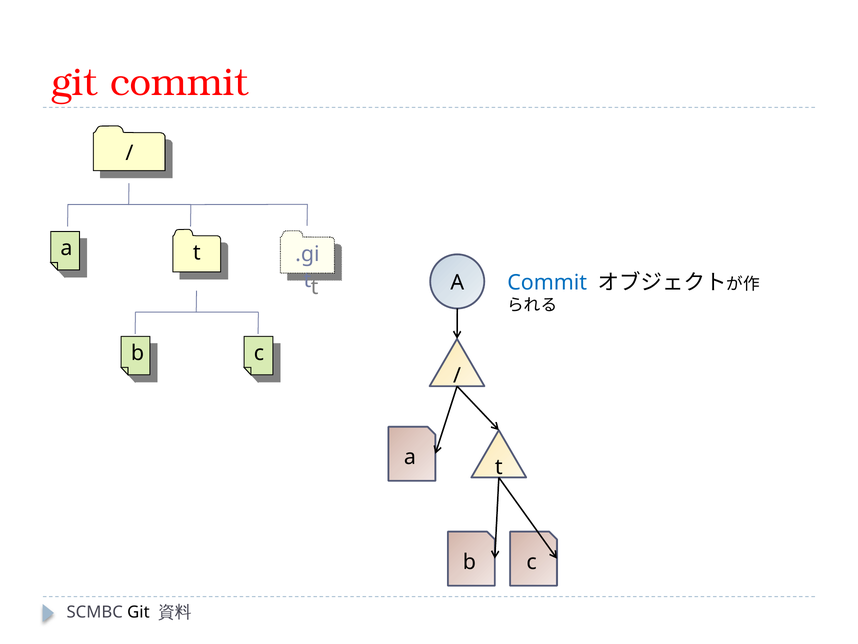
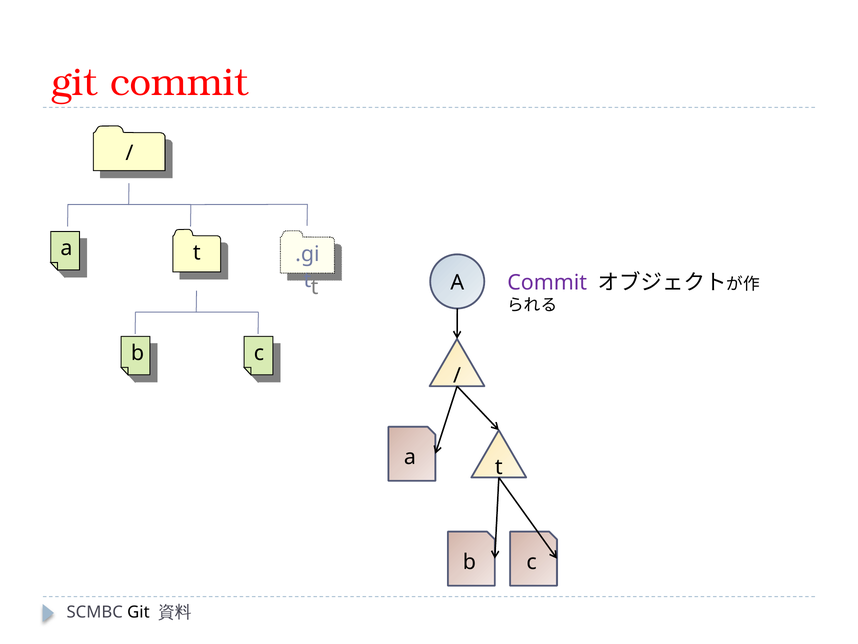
Commit at (547, 282) colour: blue -> purple
